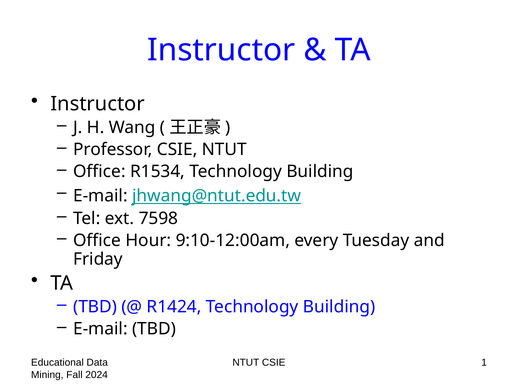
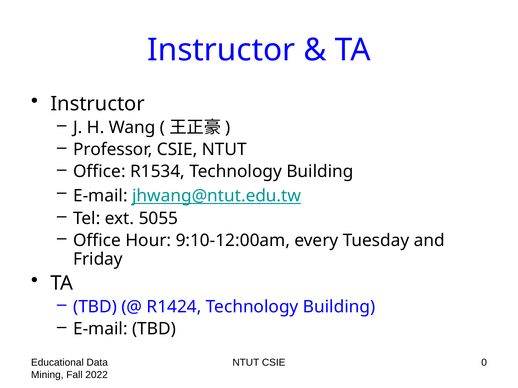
7598: 7598 -> 5055
1: 1 -> 0
2024: 2024 -> 2022
